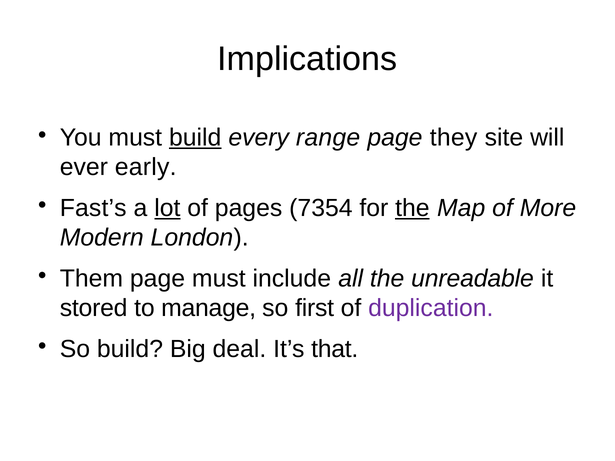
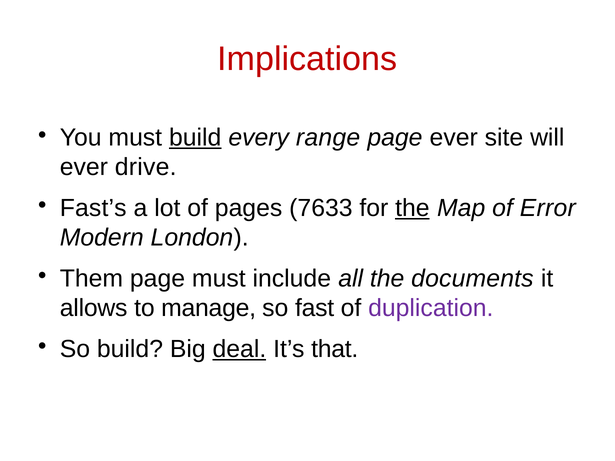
Implications colour: black -> red
page they: they -> ever
early: early -> drive
lot underline: present -> none
7354: 7354 -> 7633
More: More -> Error
unreadable: unreadable -> documents
stored: stored -> allows
first: first -> fast
deal underline: none -> present
